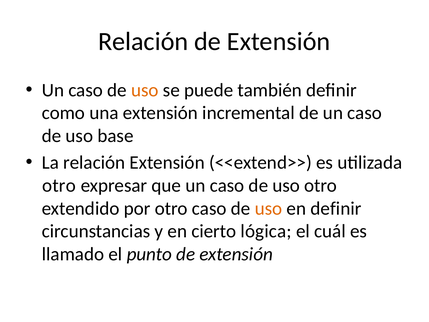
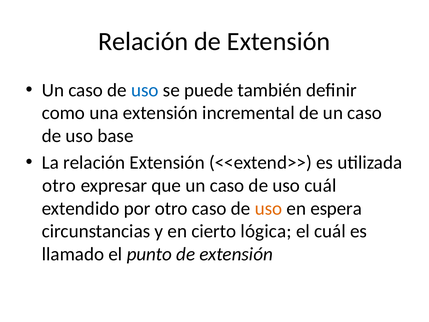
uso at (145, 90) colour: orange -> blue
uso otro: otro -> cuál
en definir: definir -> espera
